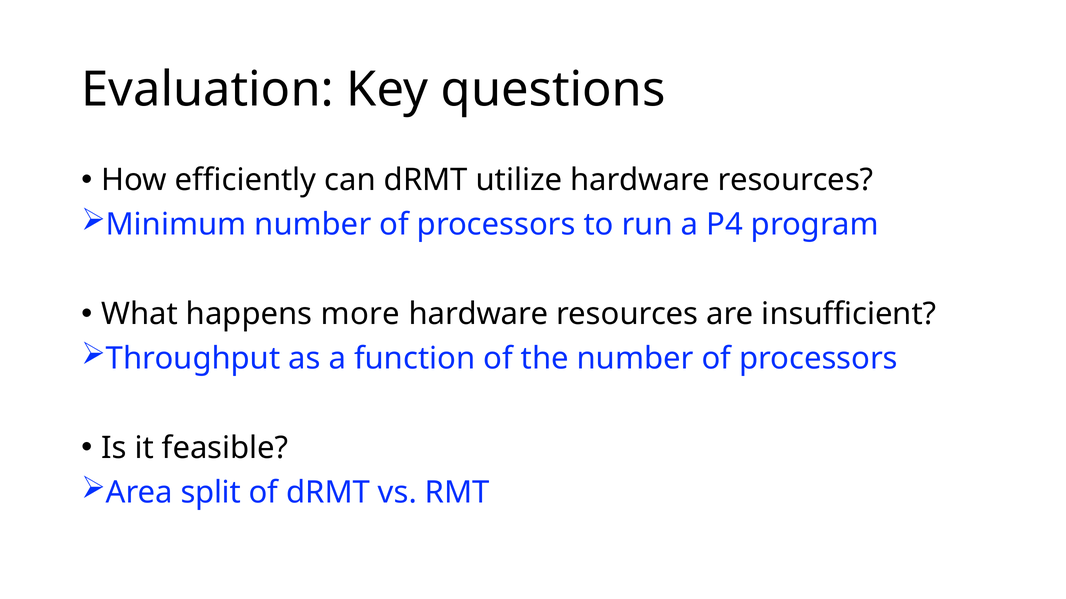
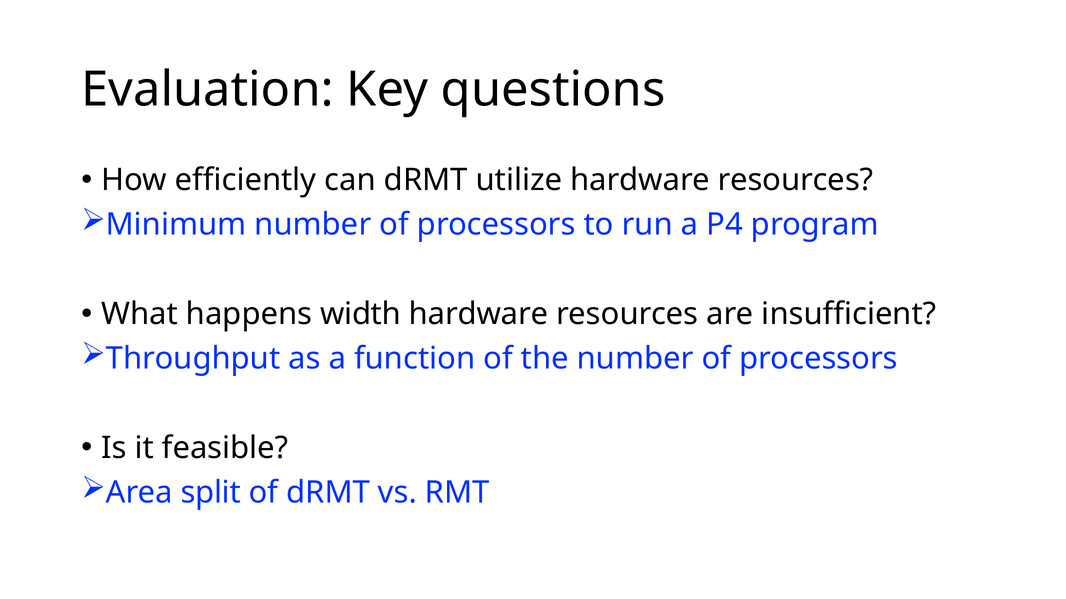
more: more -> width
